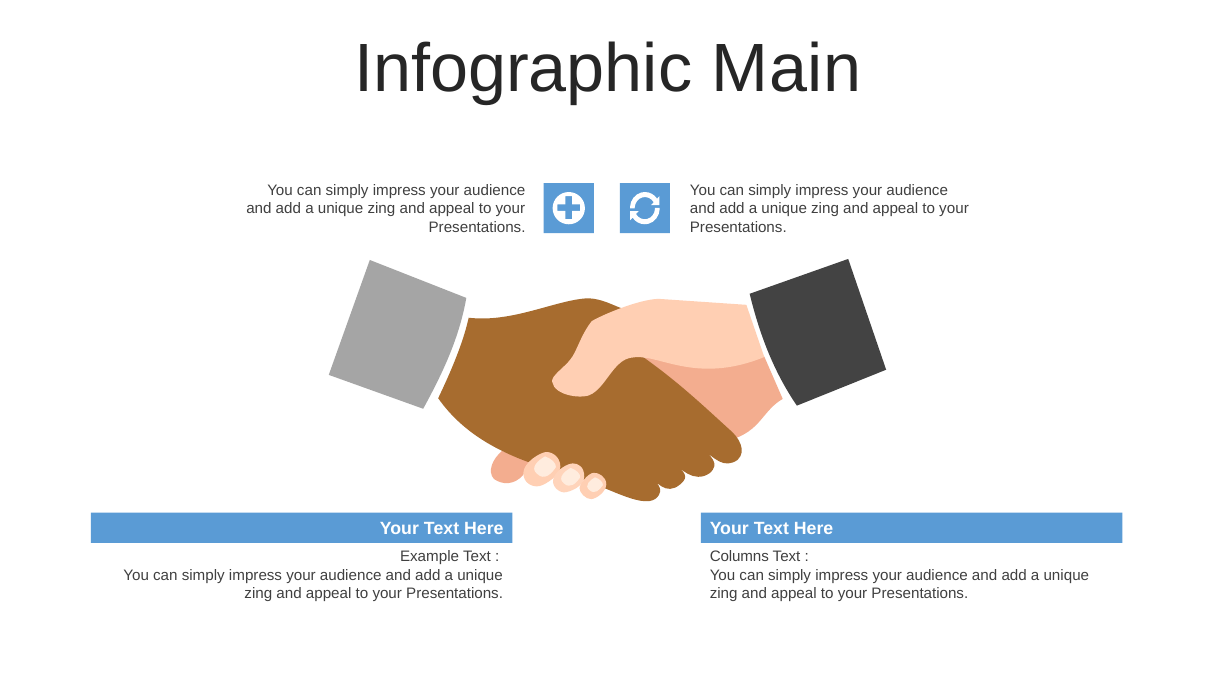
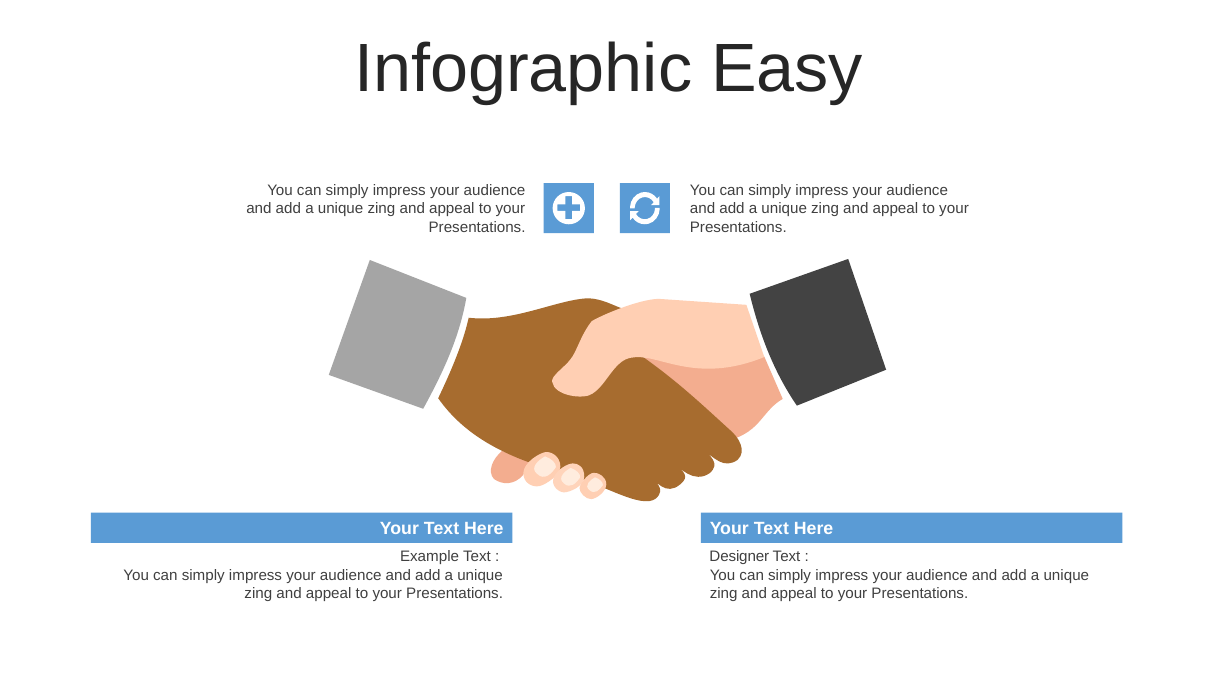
Main: Main -> Easy
Columns: Columns -> Designer
